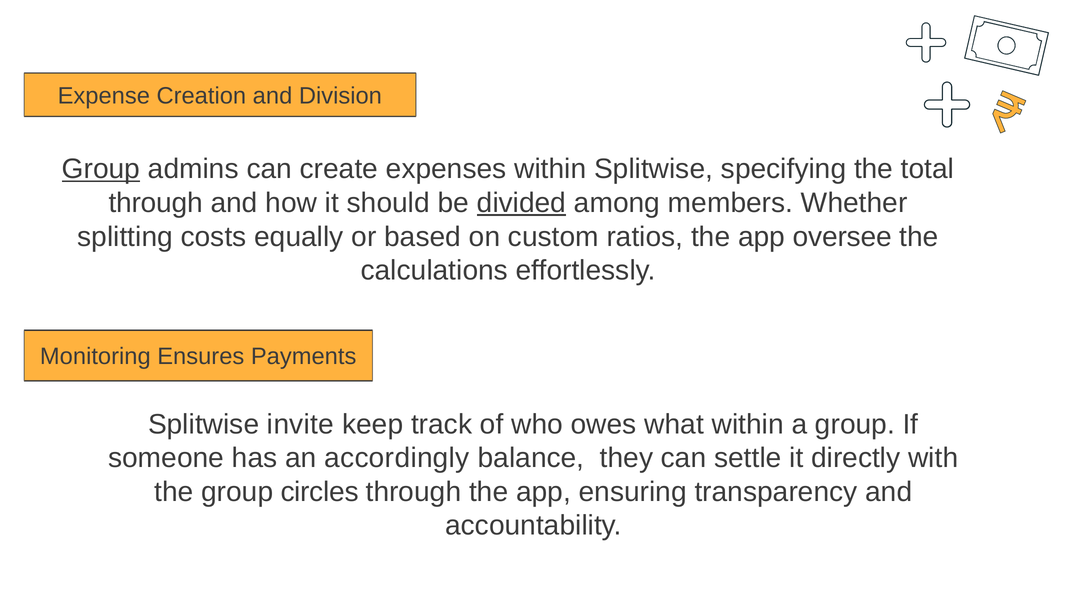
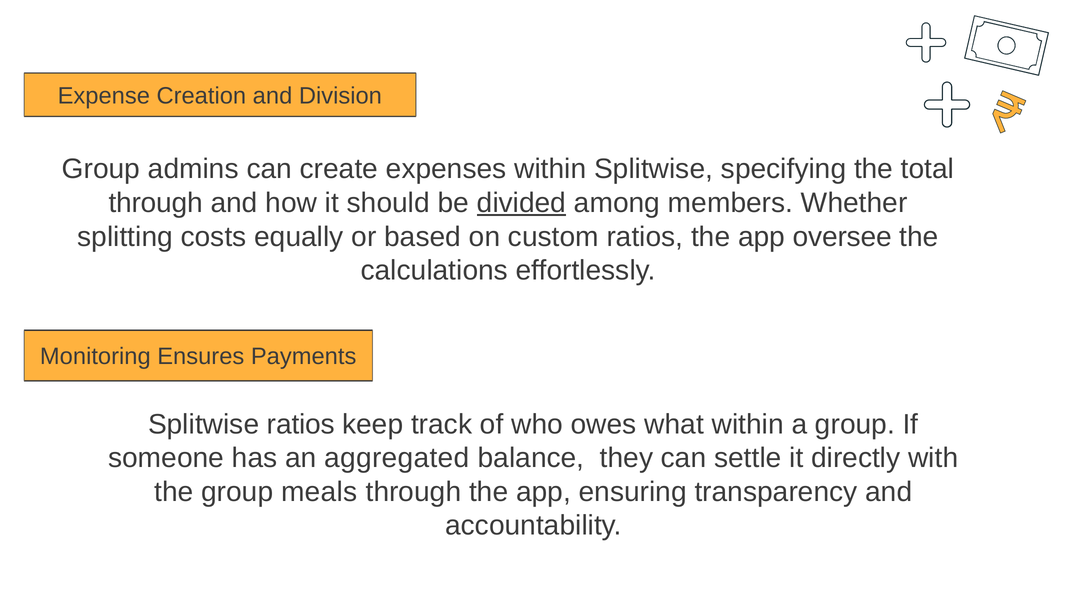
Group at (101, 169) underline: present -> none
Splitwise invite: invite -> ratios
accordingly: accordingly -> aggregated
circles: circles -> meals
